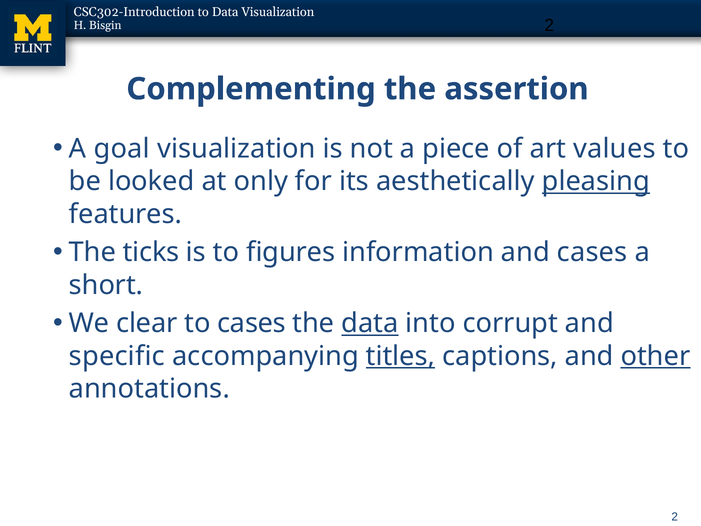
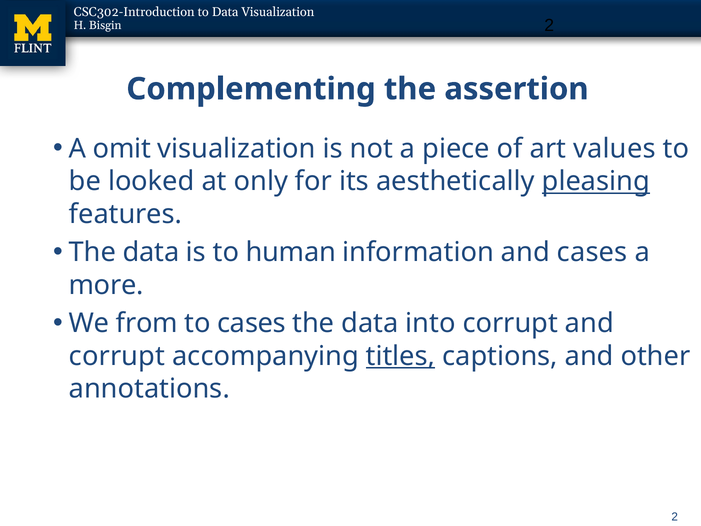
goal: goal -> omit
ticks at (151, 252): ticks -> data
figures: figures -> human
short: short -> more
clear: clear -> from
data at (370, 323) underline: present -> none
specific at (117, 356): specific -> corrupt
other underline: present -> none
